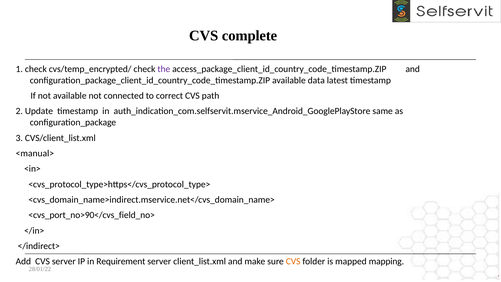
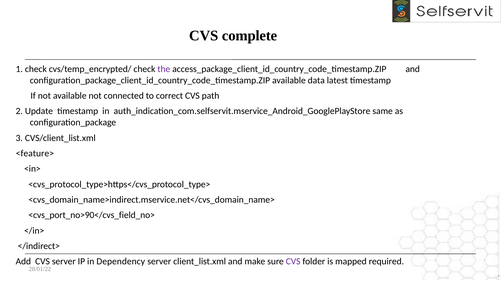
<manual>: <manual> -> <feature>
Requirement: Requirement -> Dependency
CVS at (293, 261) colour: orange -> purple
mapping: mapping -> required
